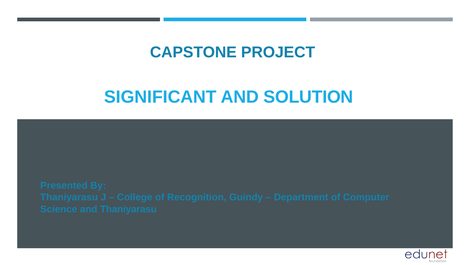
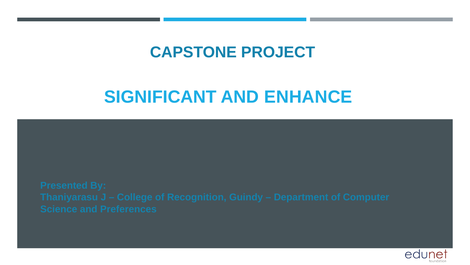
SOLUTION: SOLUTION -> ENHANCE
and Thaniyarasu: Thaniyarasu -> Preferences
